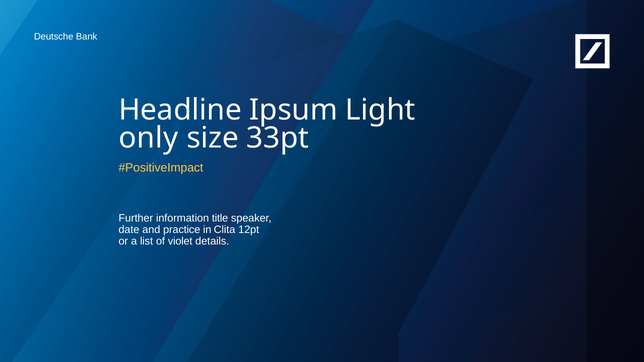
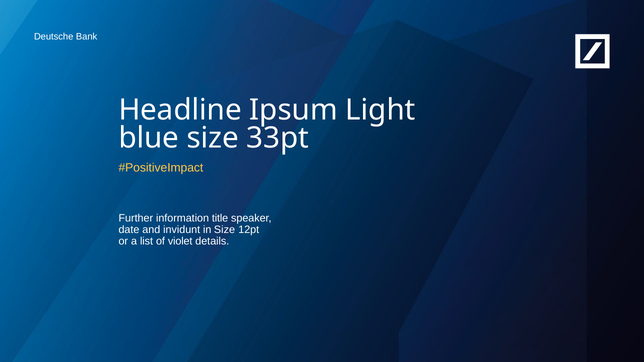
only: only -> blue
practice: practice -> invidunt
in Clita: Clita -> Size
